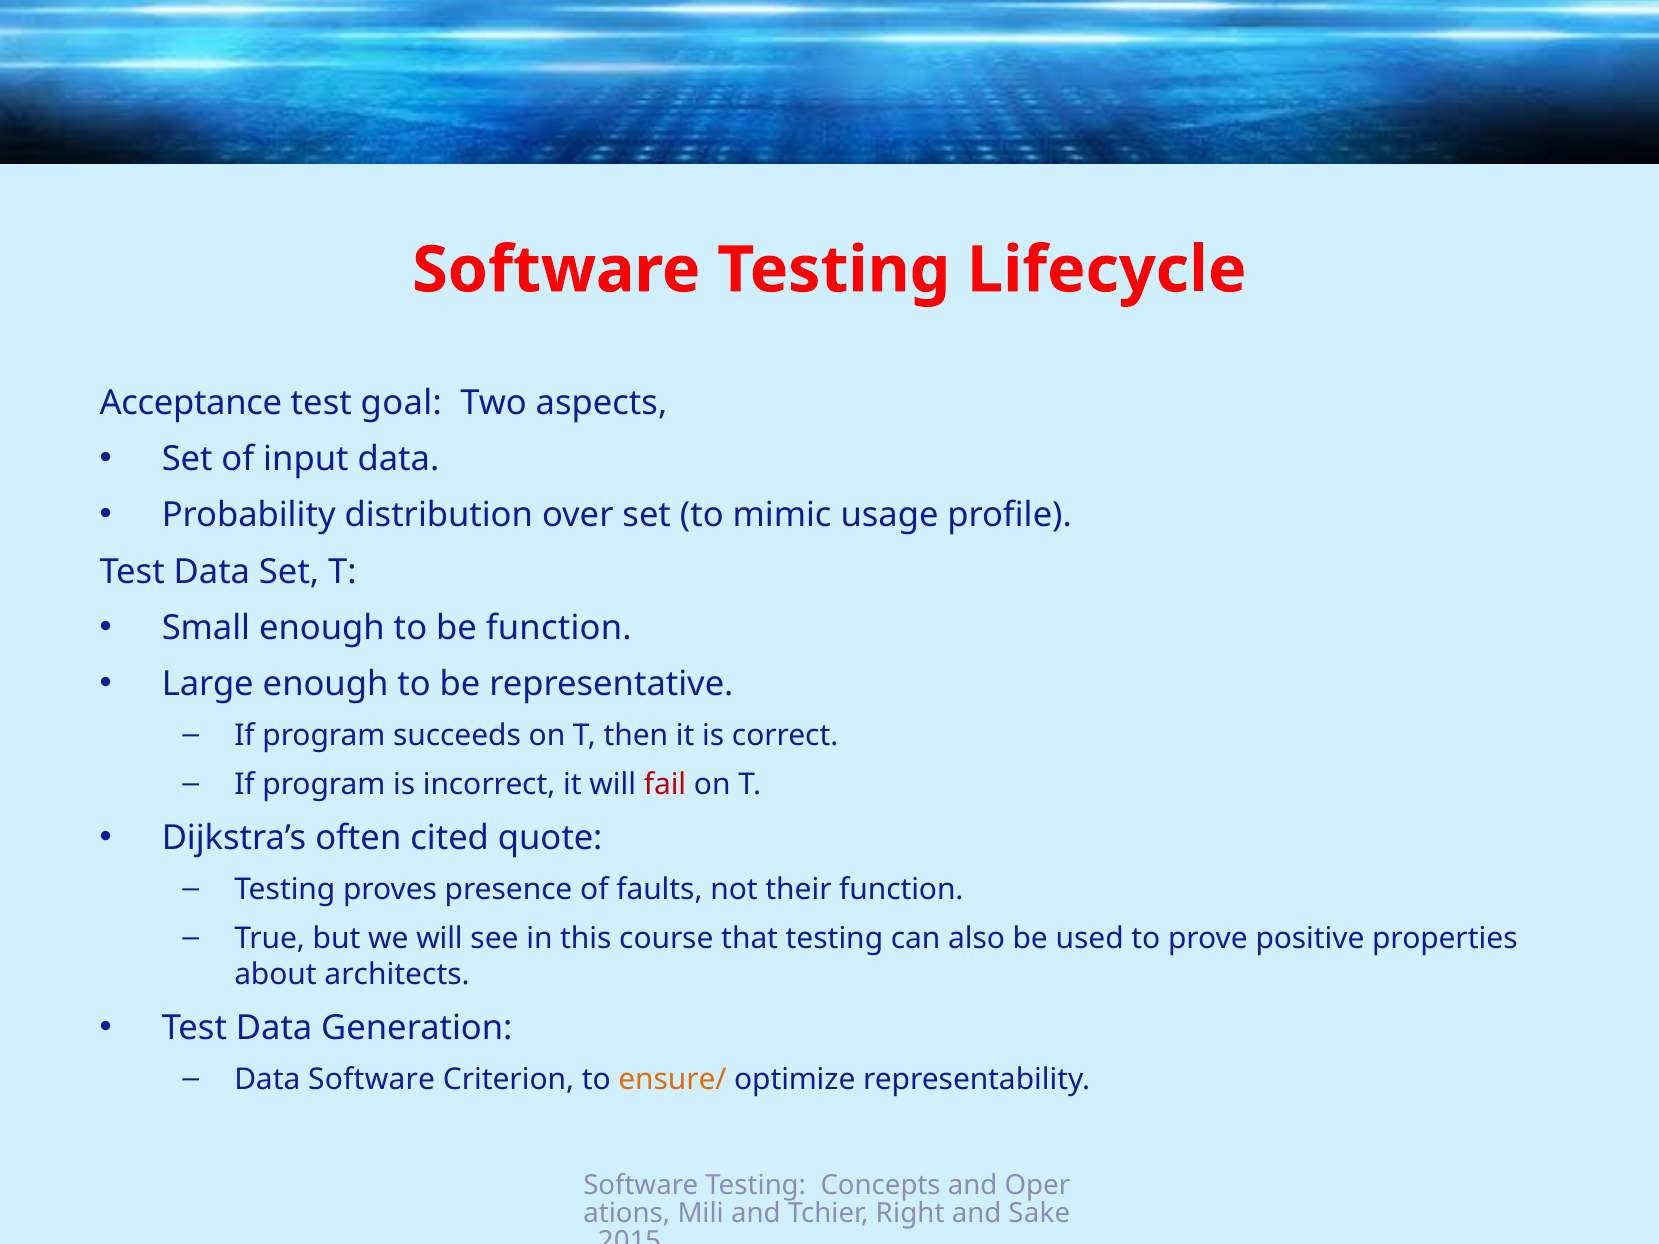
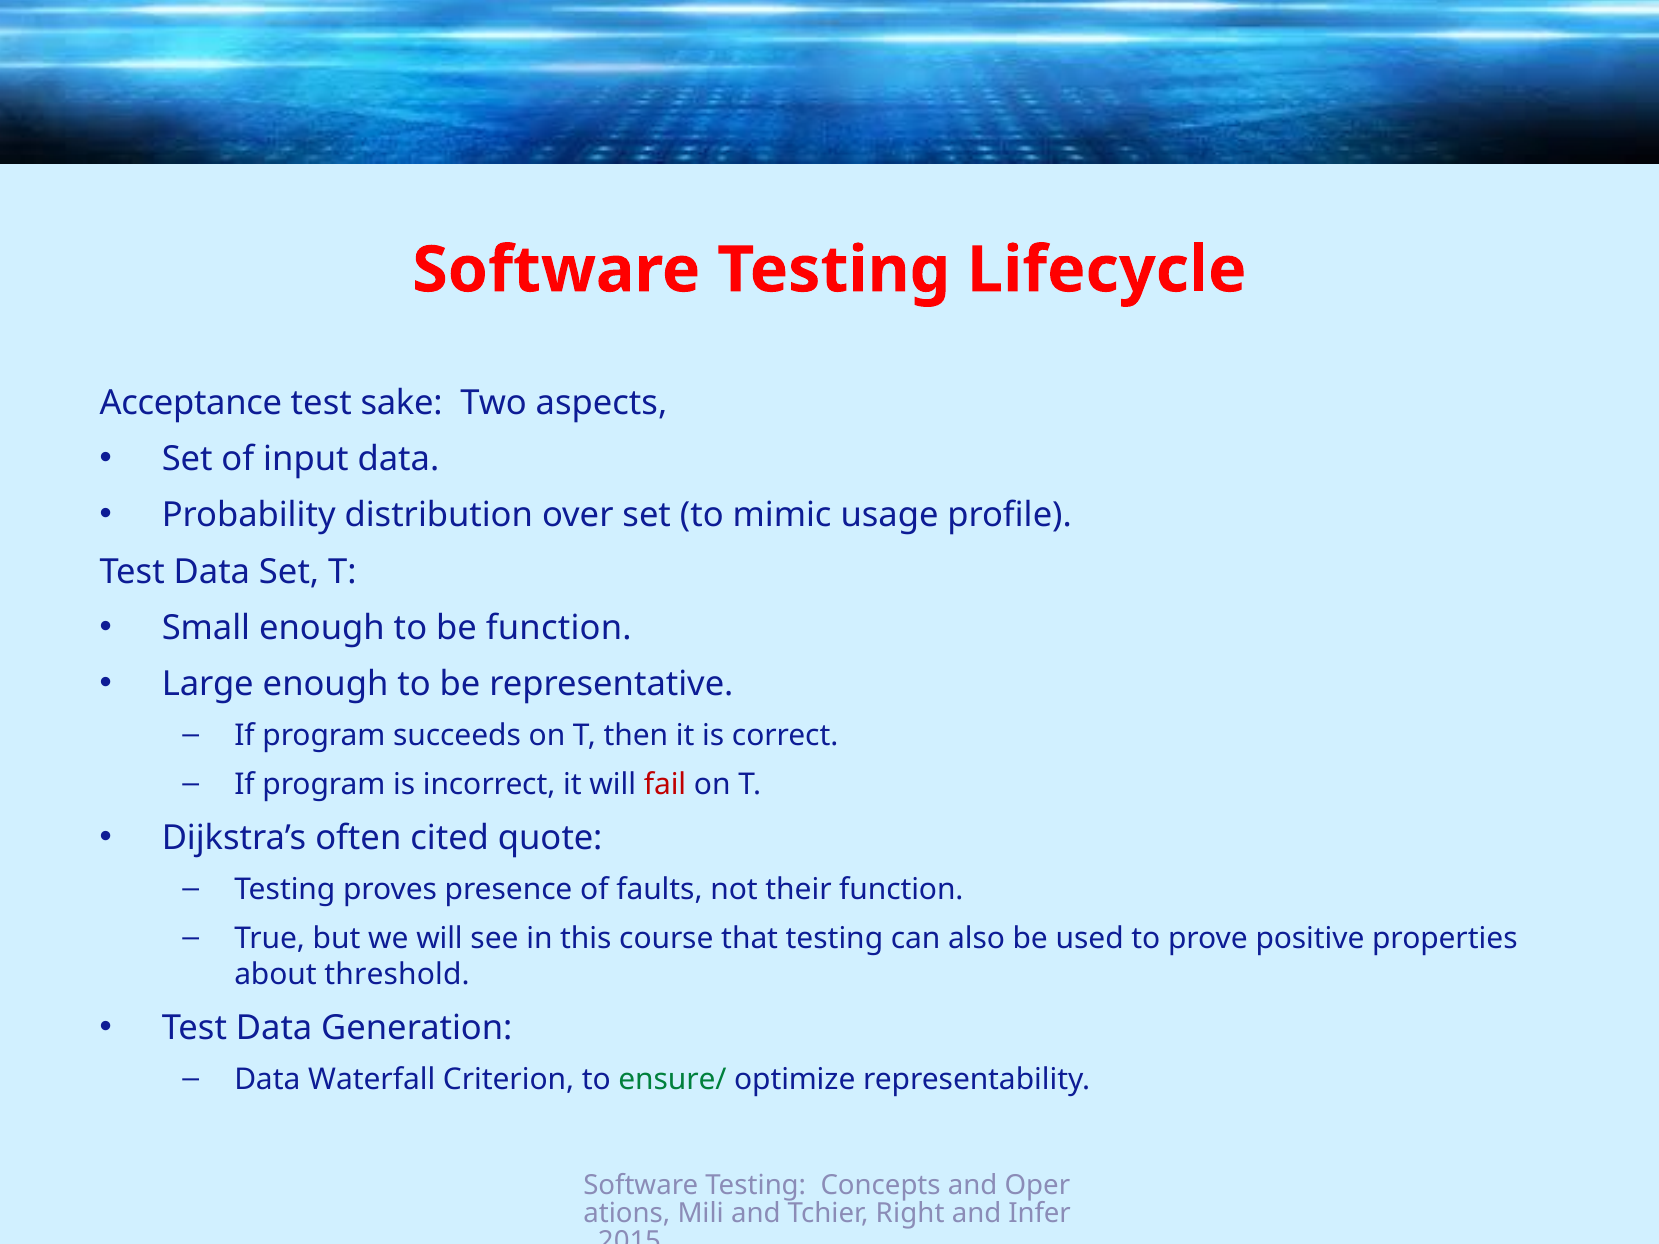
goal: goal -> sake
architects: architects -> threshold
Data Software: Software -> Waterfall
ensure/ colour: orange -> green
Sake: Sake -> Infer
